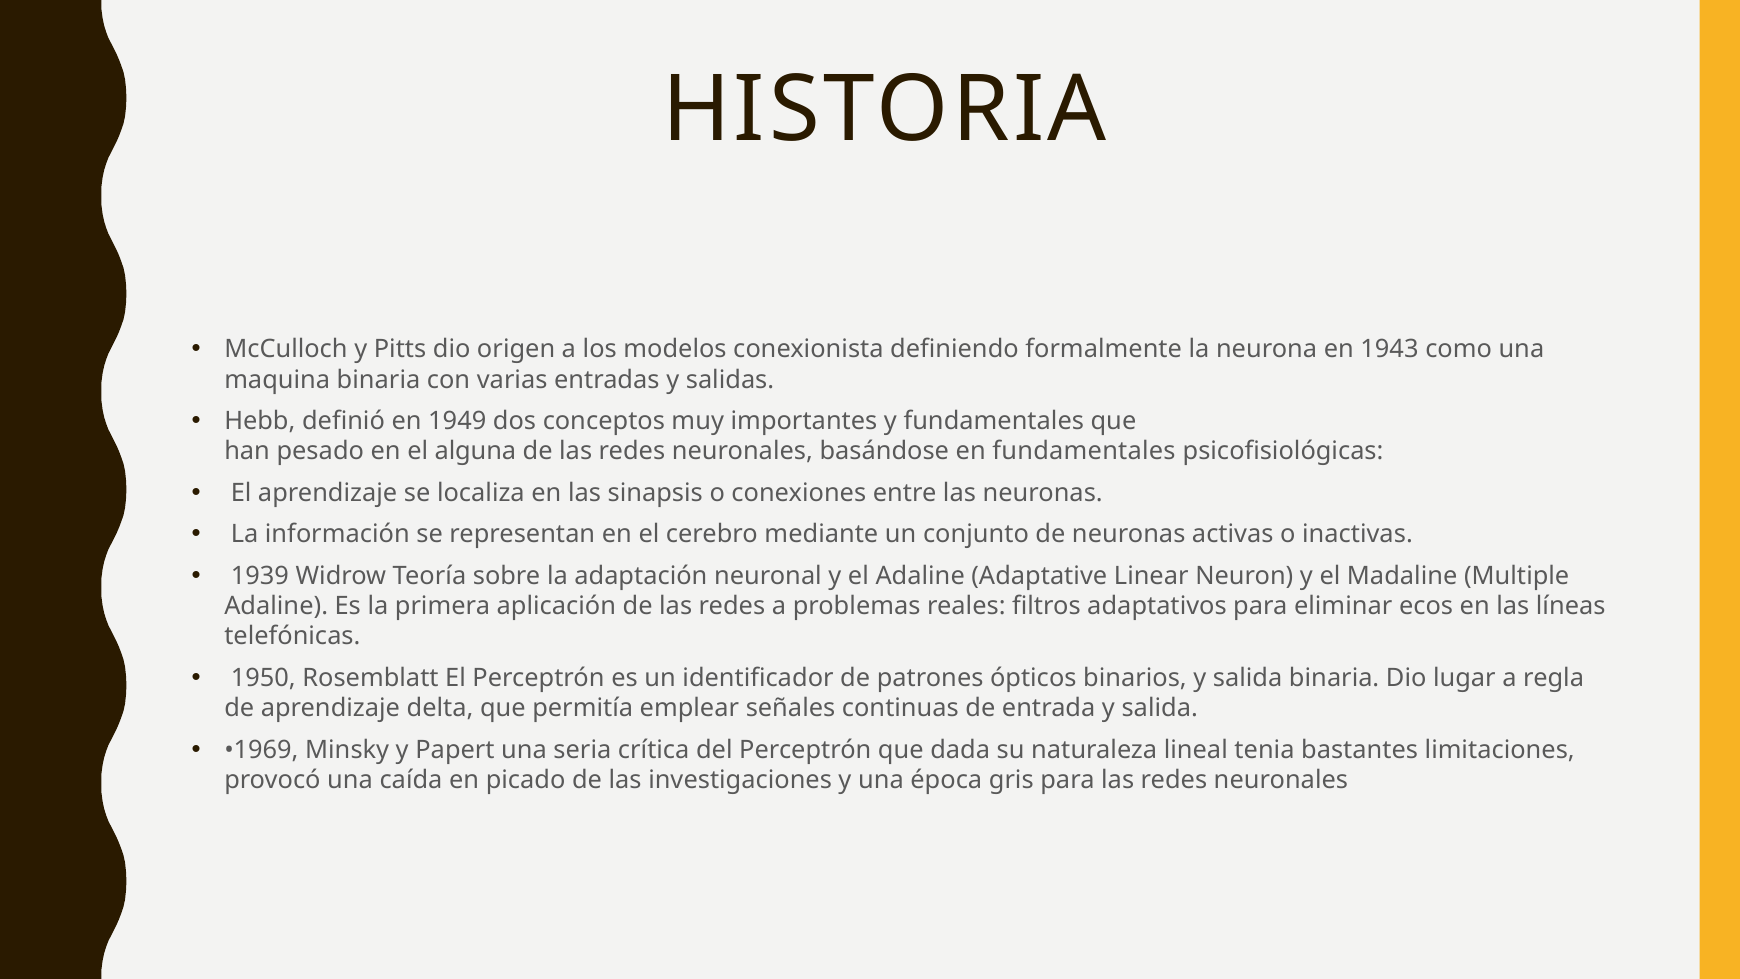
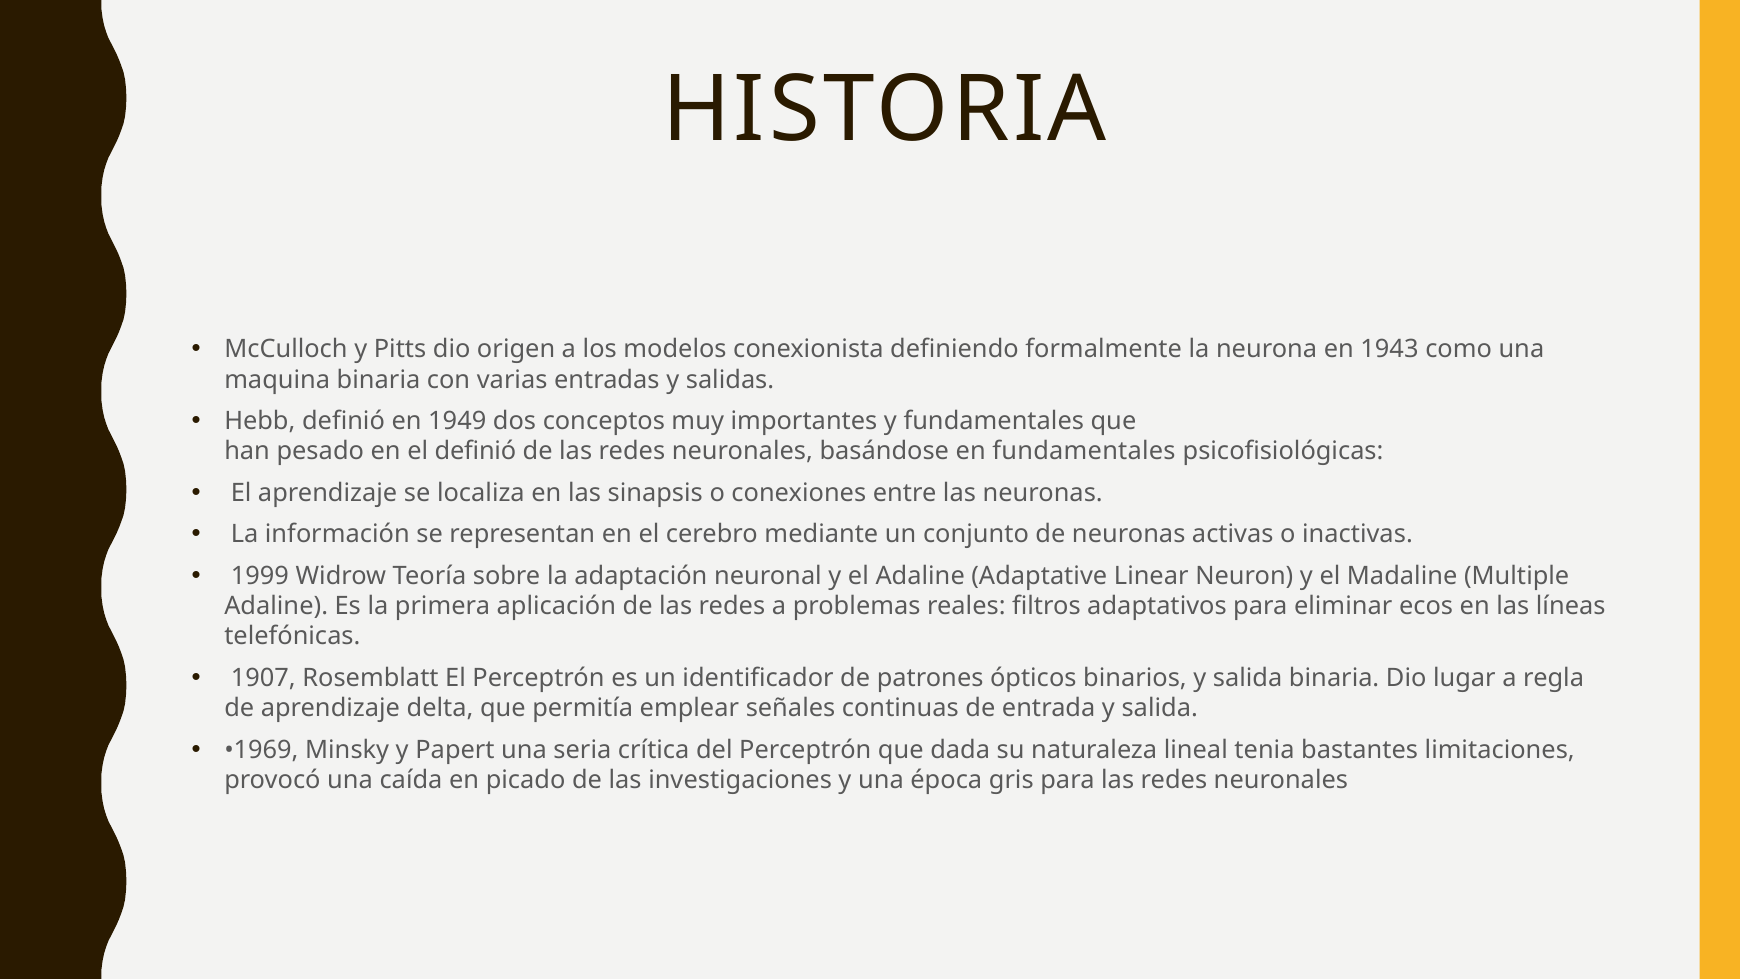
el alguna: alguna -> definió
1939: 1939 -> 1999
1950: 1950 -> 1907
